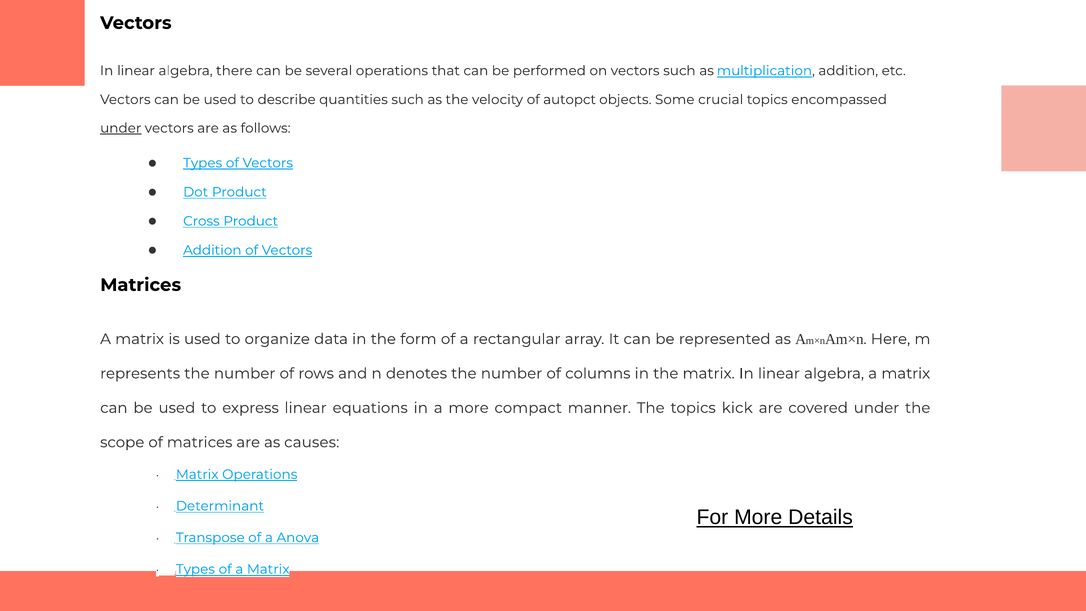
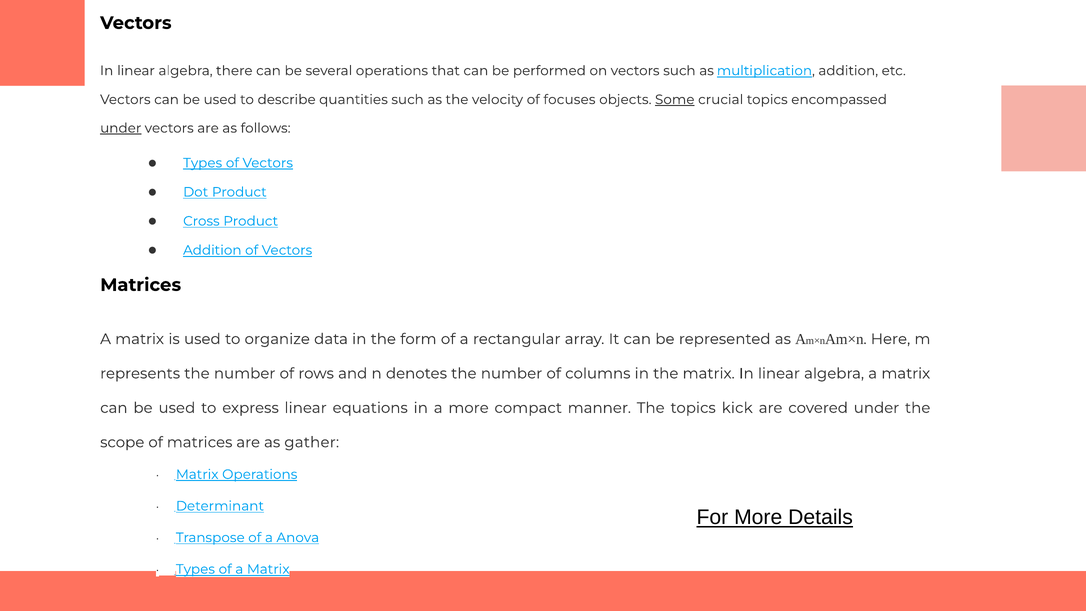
autopct: autopct -> focuses
Some underline: none -> present
causes: causes -> gather
